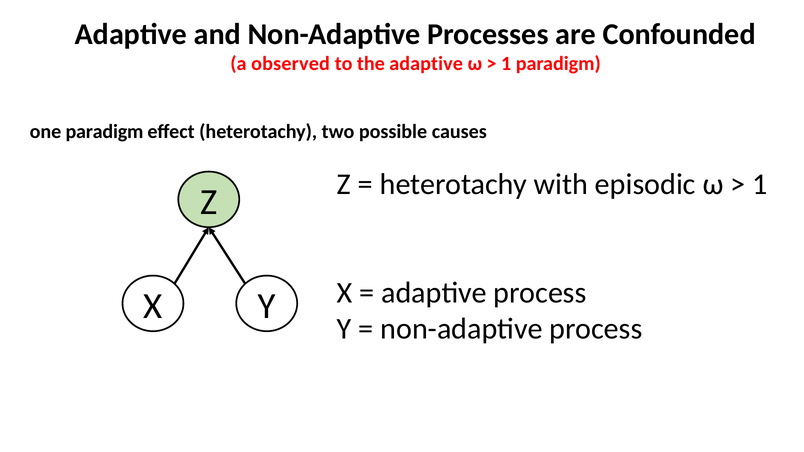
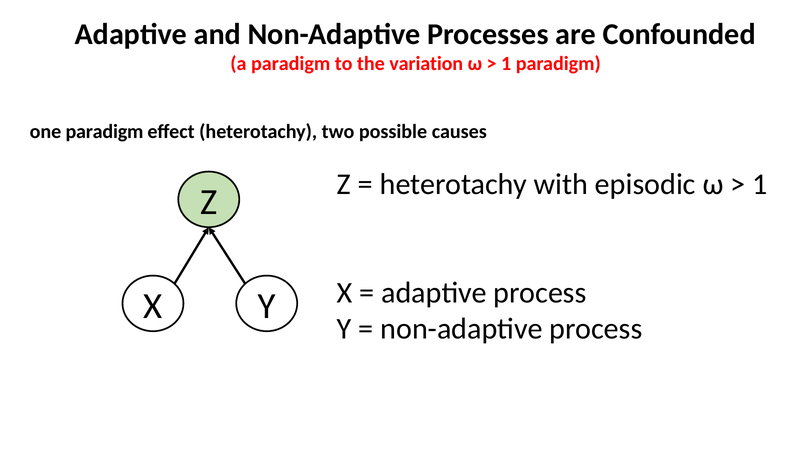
a observed: observed -> paradigm
the adaptive: adaptive -> variation
